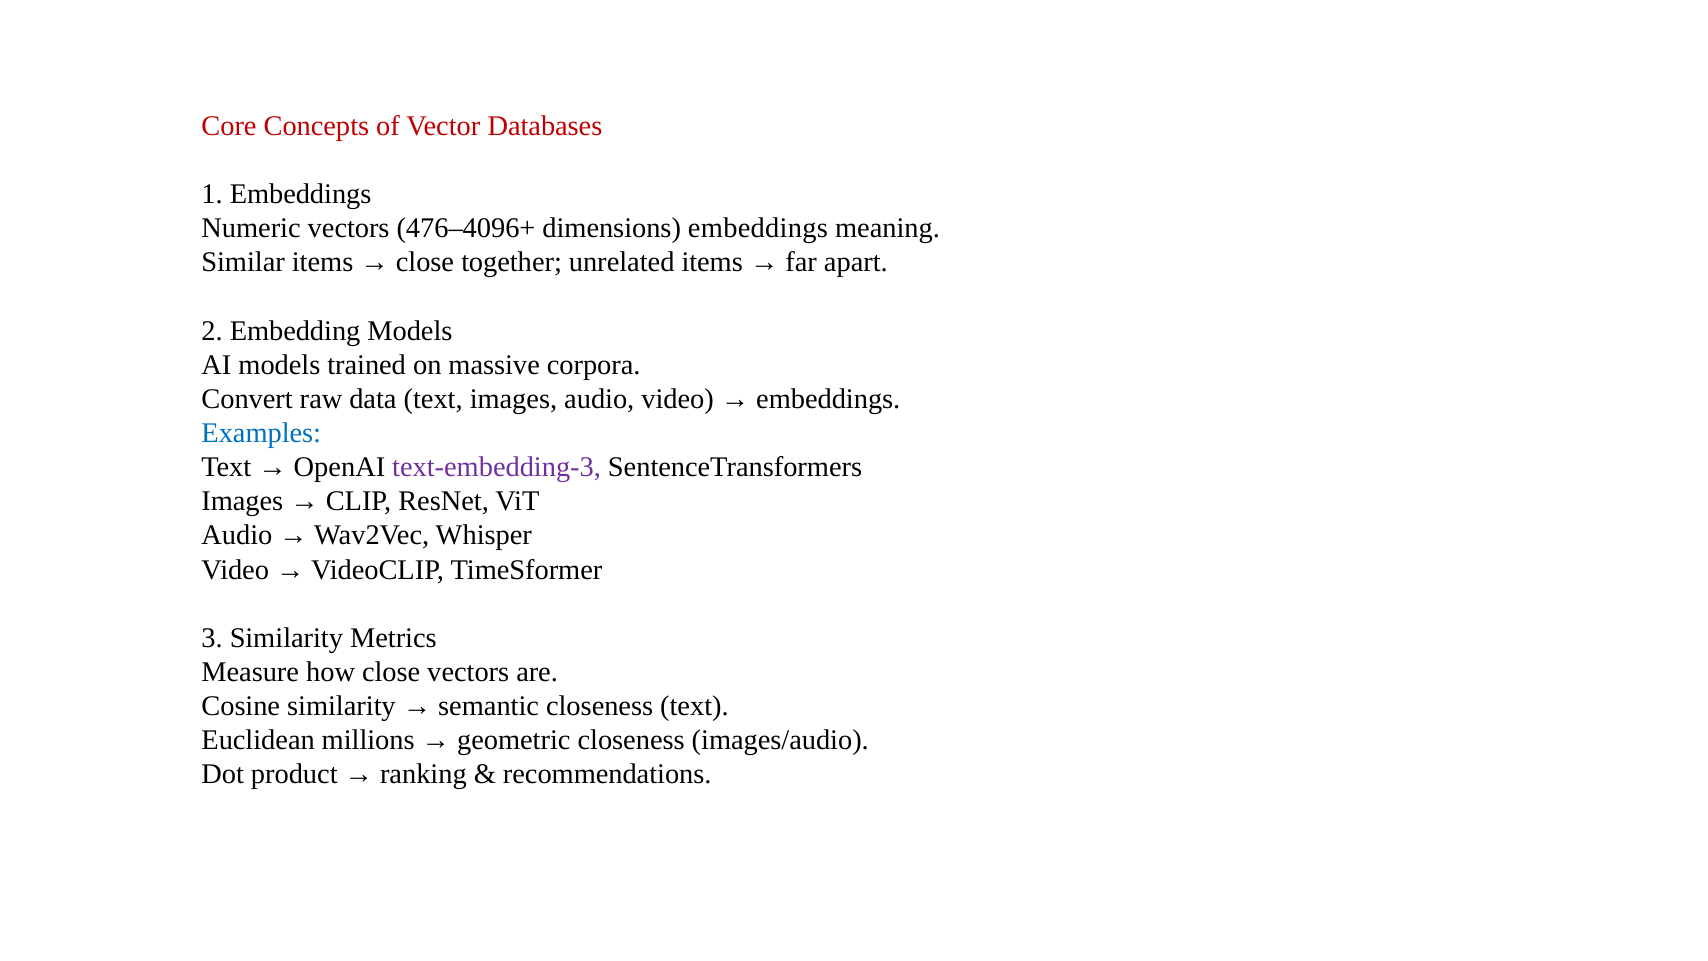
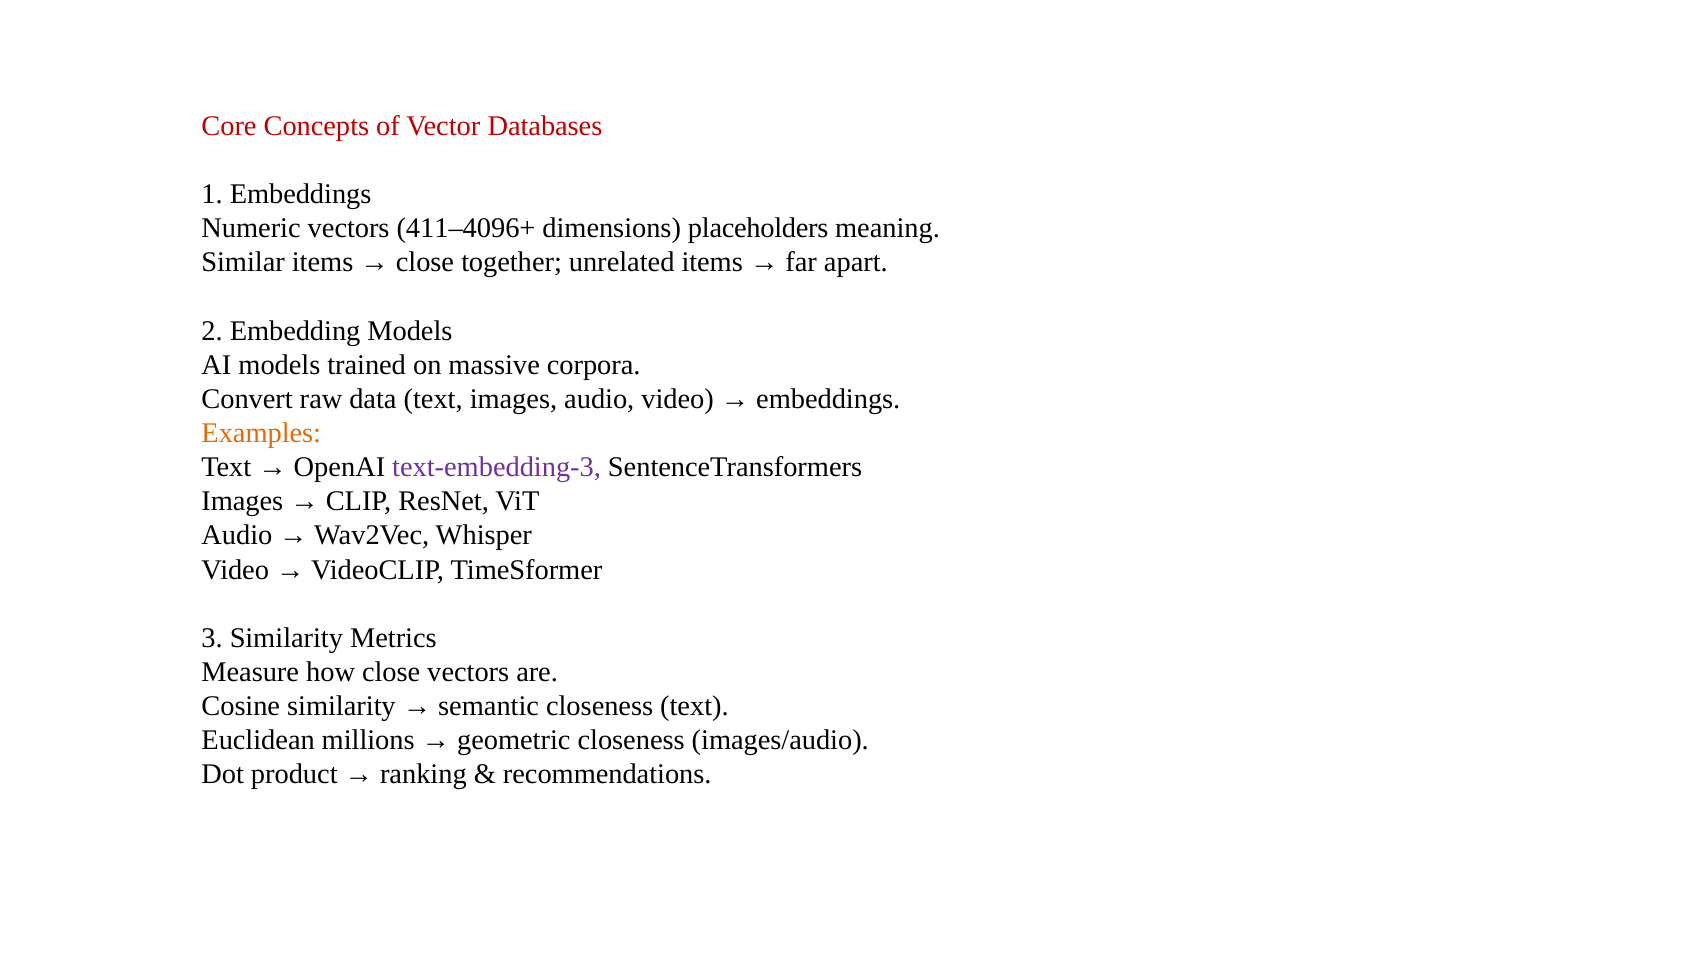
476–4096+: 476–4096+ -> 411–4096+
dimensions embeddings: embeddings -> placeholders
Examples colour: blue -> orange
